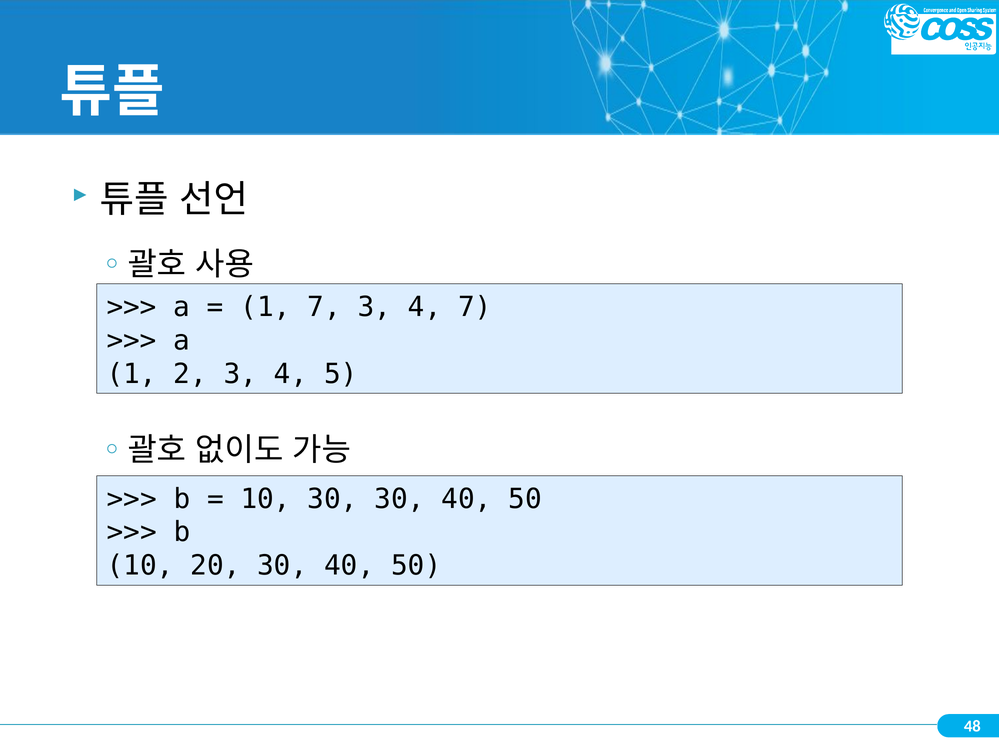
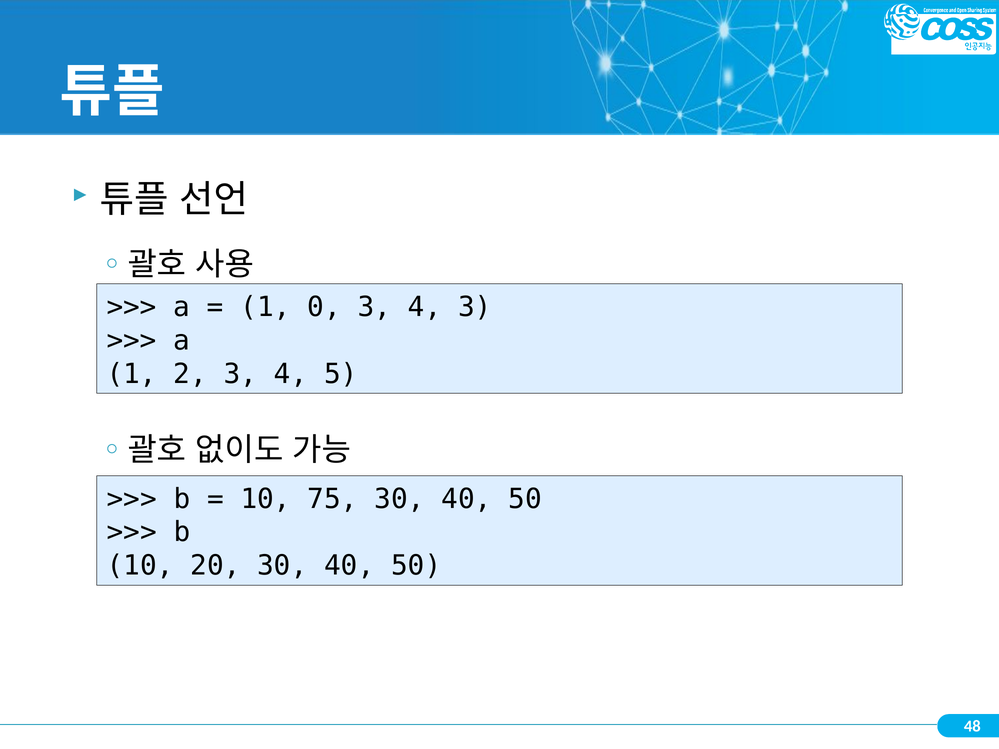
1 7: 7 -> 0
4 7: 7 -> 3
10 30: 30 -> 75
